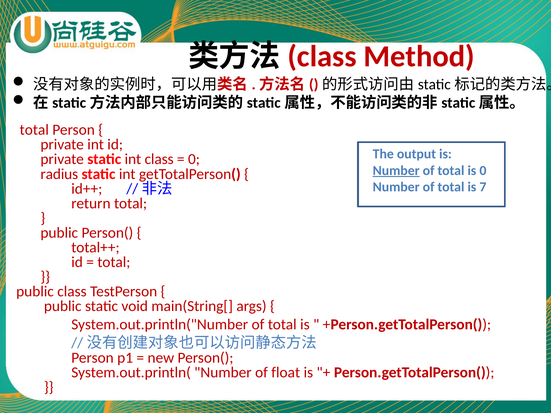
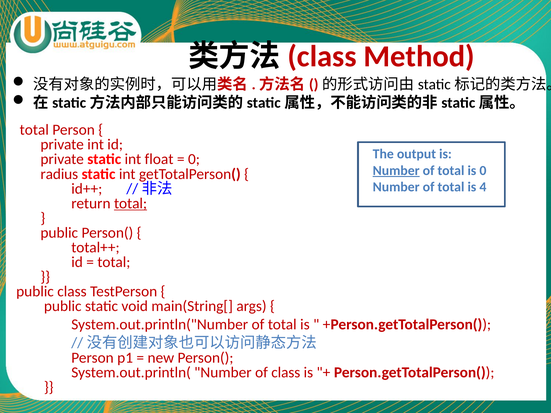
int class: class -> float
7: 7 -> 4
total at (131, 204) underline: none -> present
of float: float -> class
